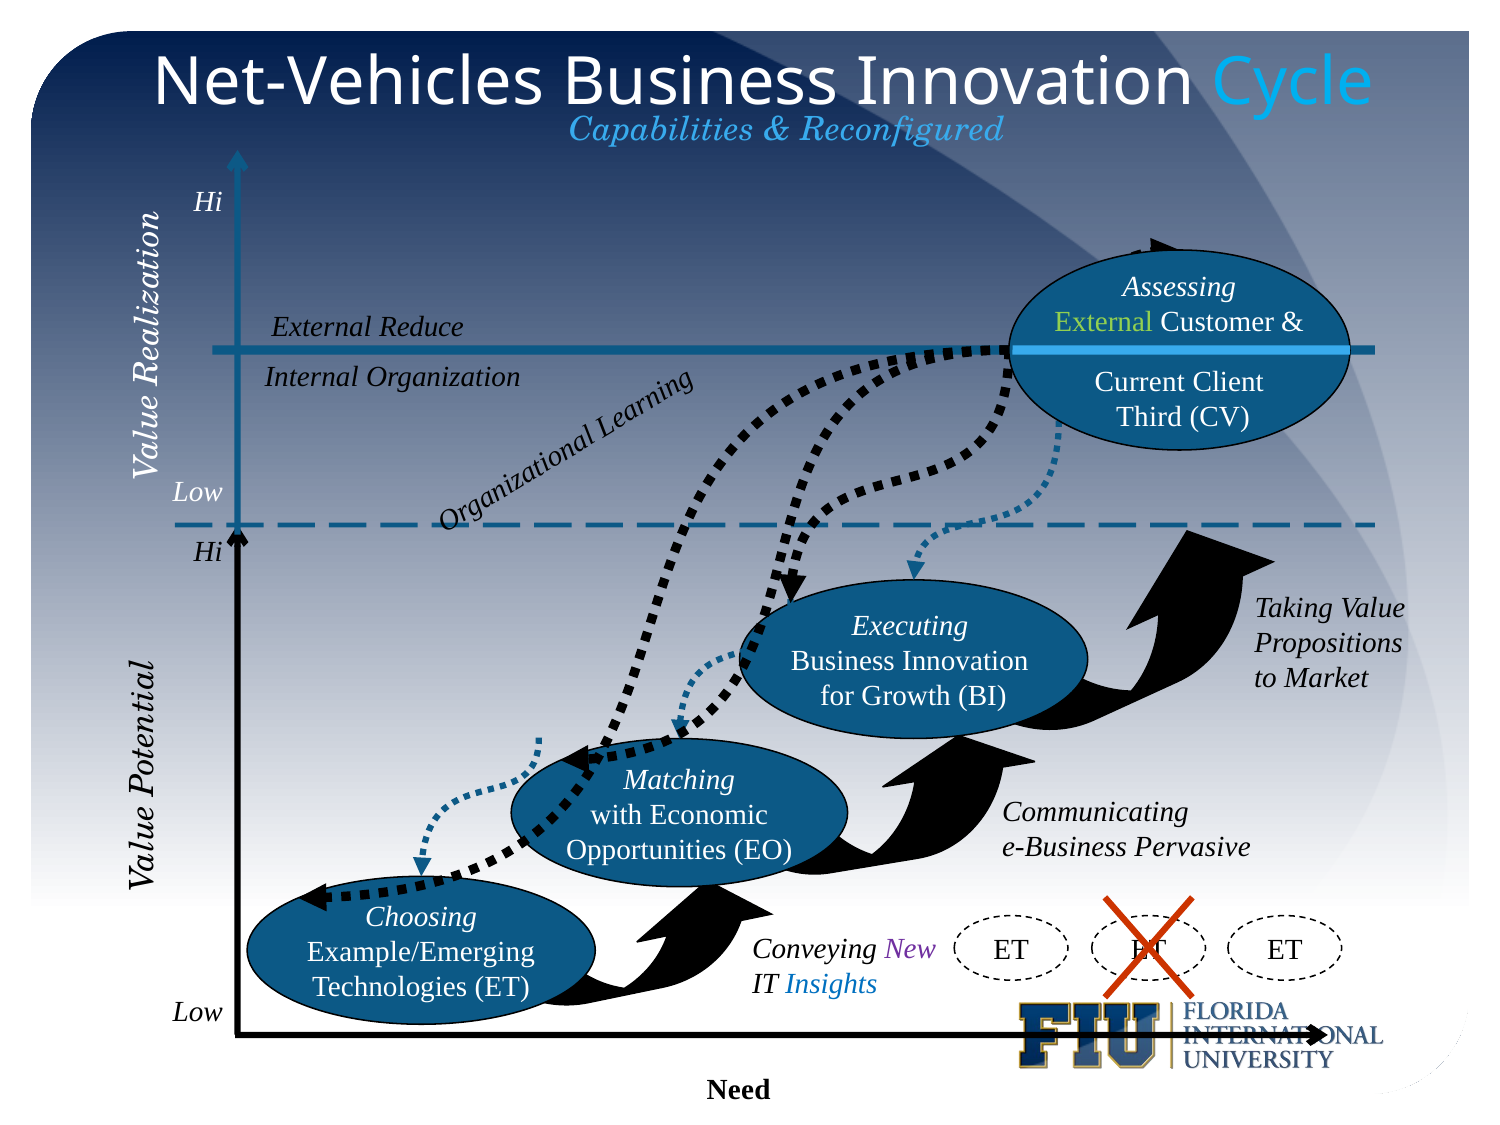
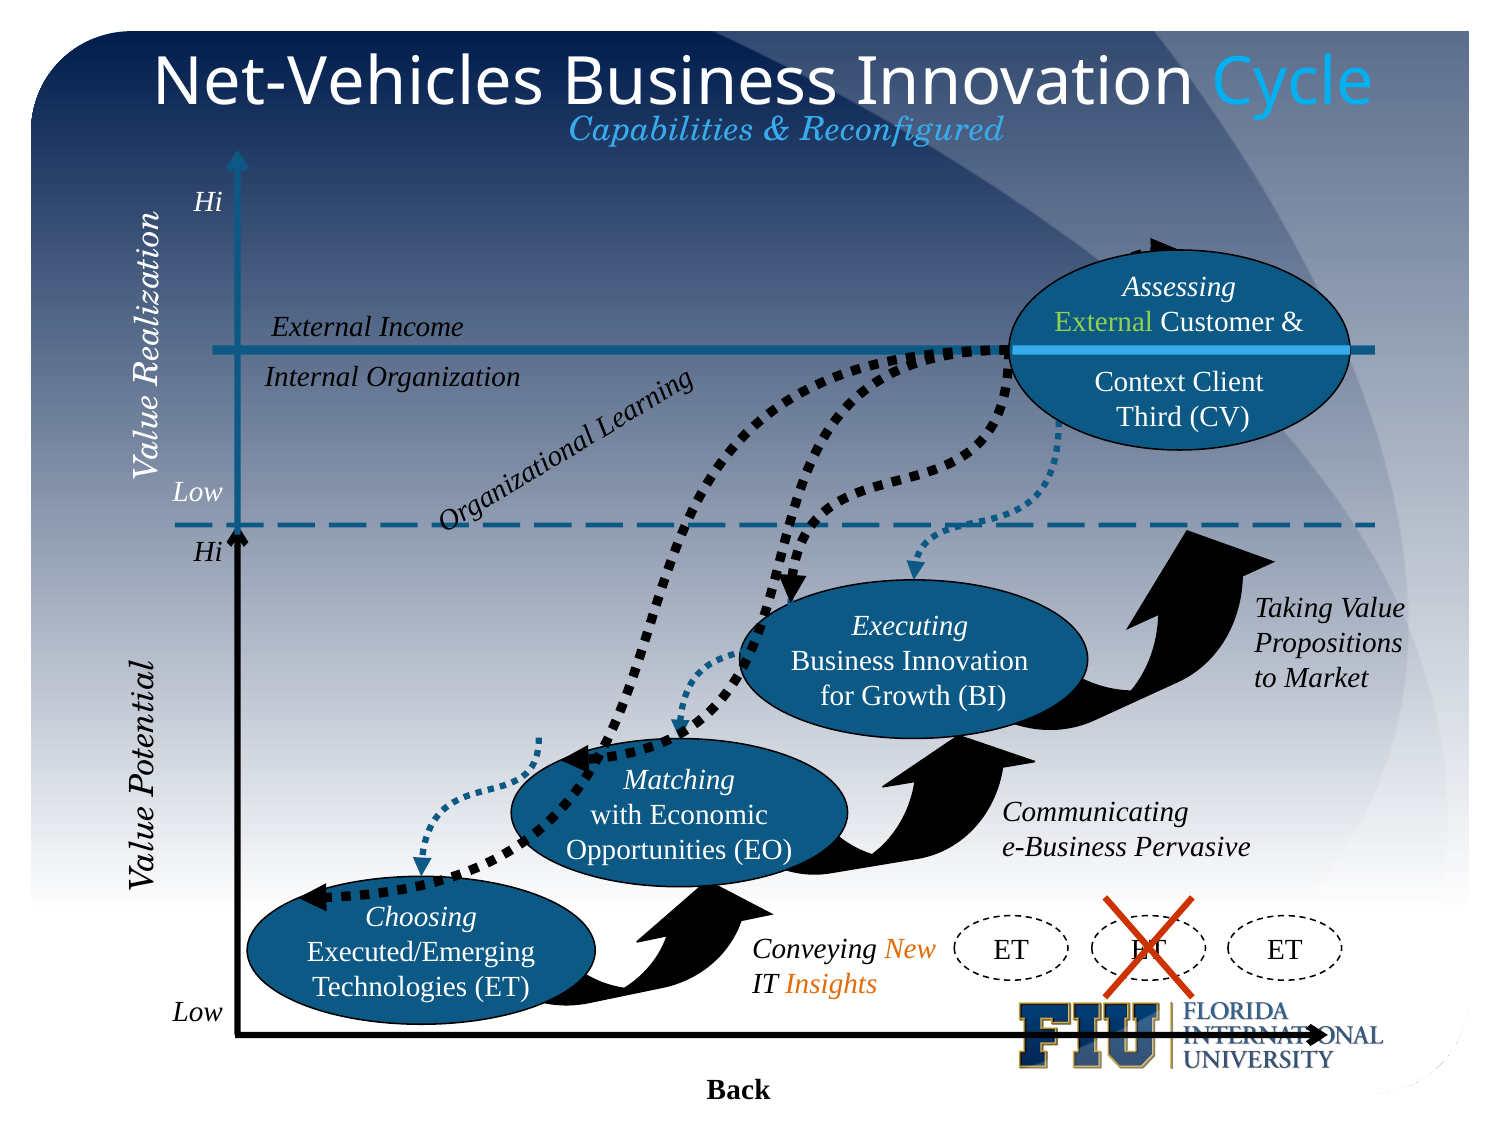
Reduce: Reduce -> Income
Current: Current -> Context
New colour: purple -> orange
Example/Emerging: Example/Emerging -> Executed/Emerging
Insights colour: blue -> orange
Need: Need -> Back
